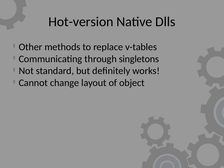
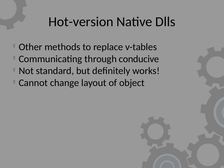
singletons: singletons -> conducive
